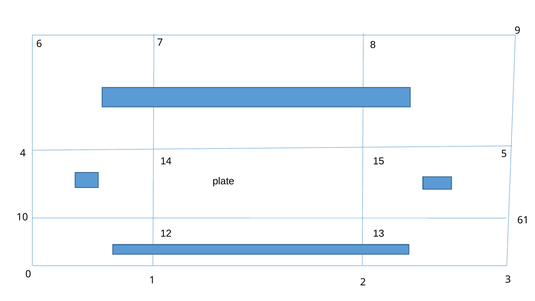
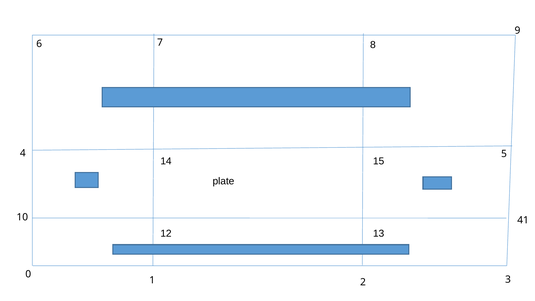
61: 61 -> 41
